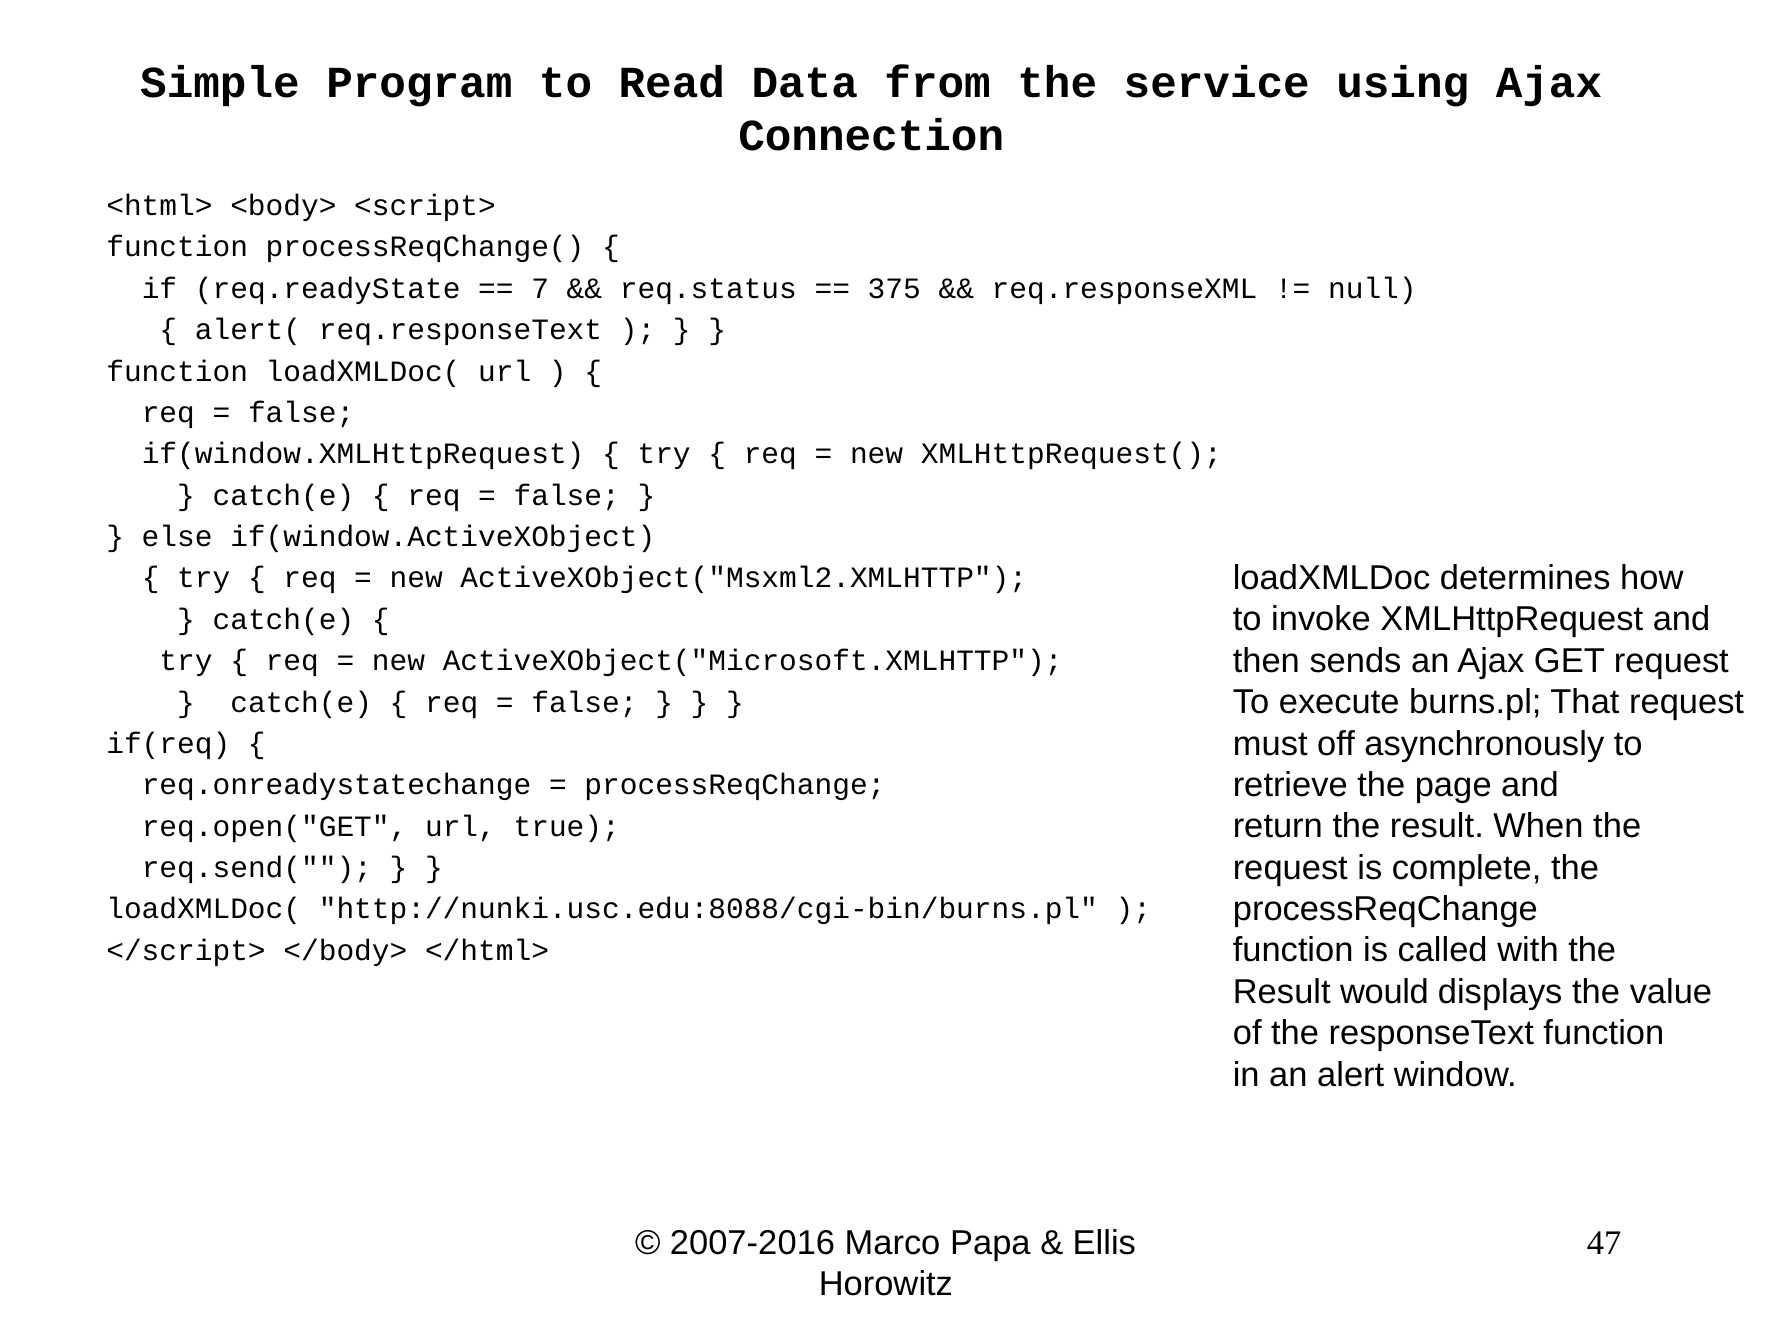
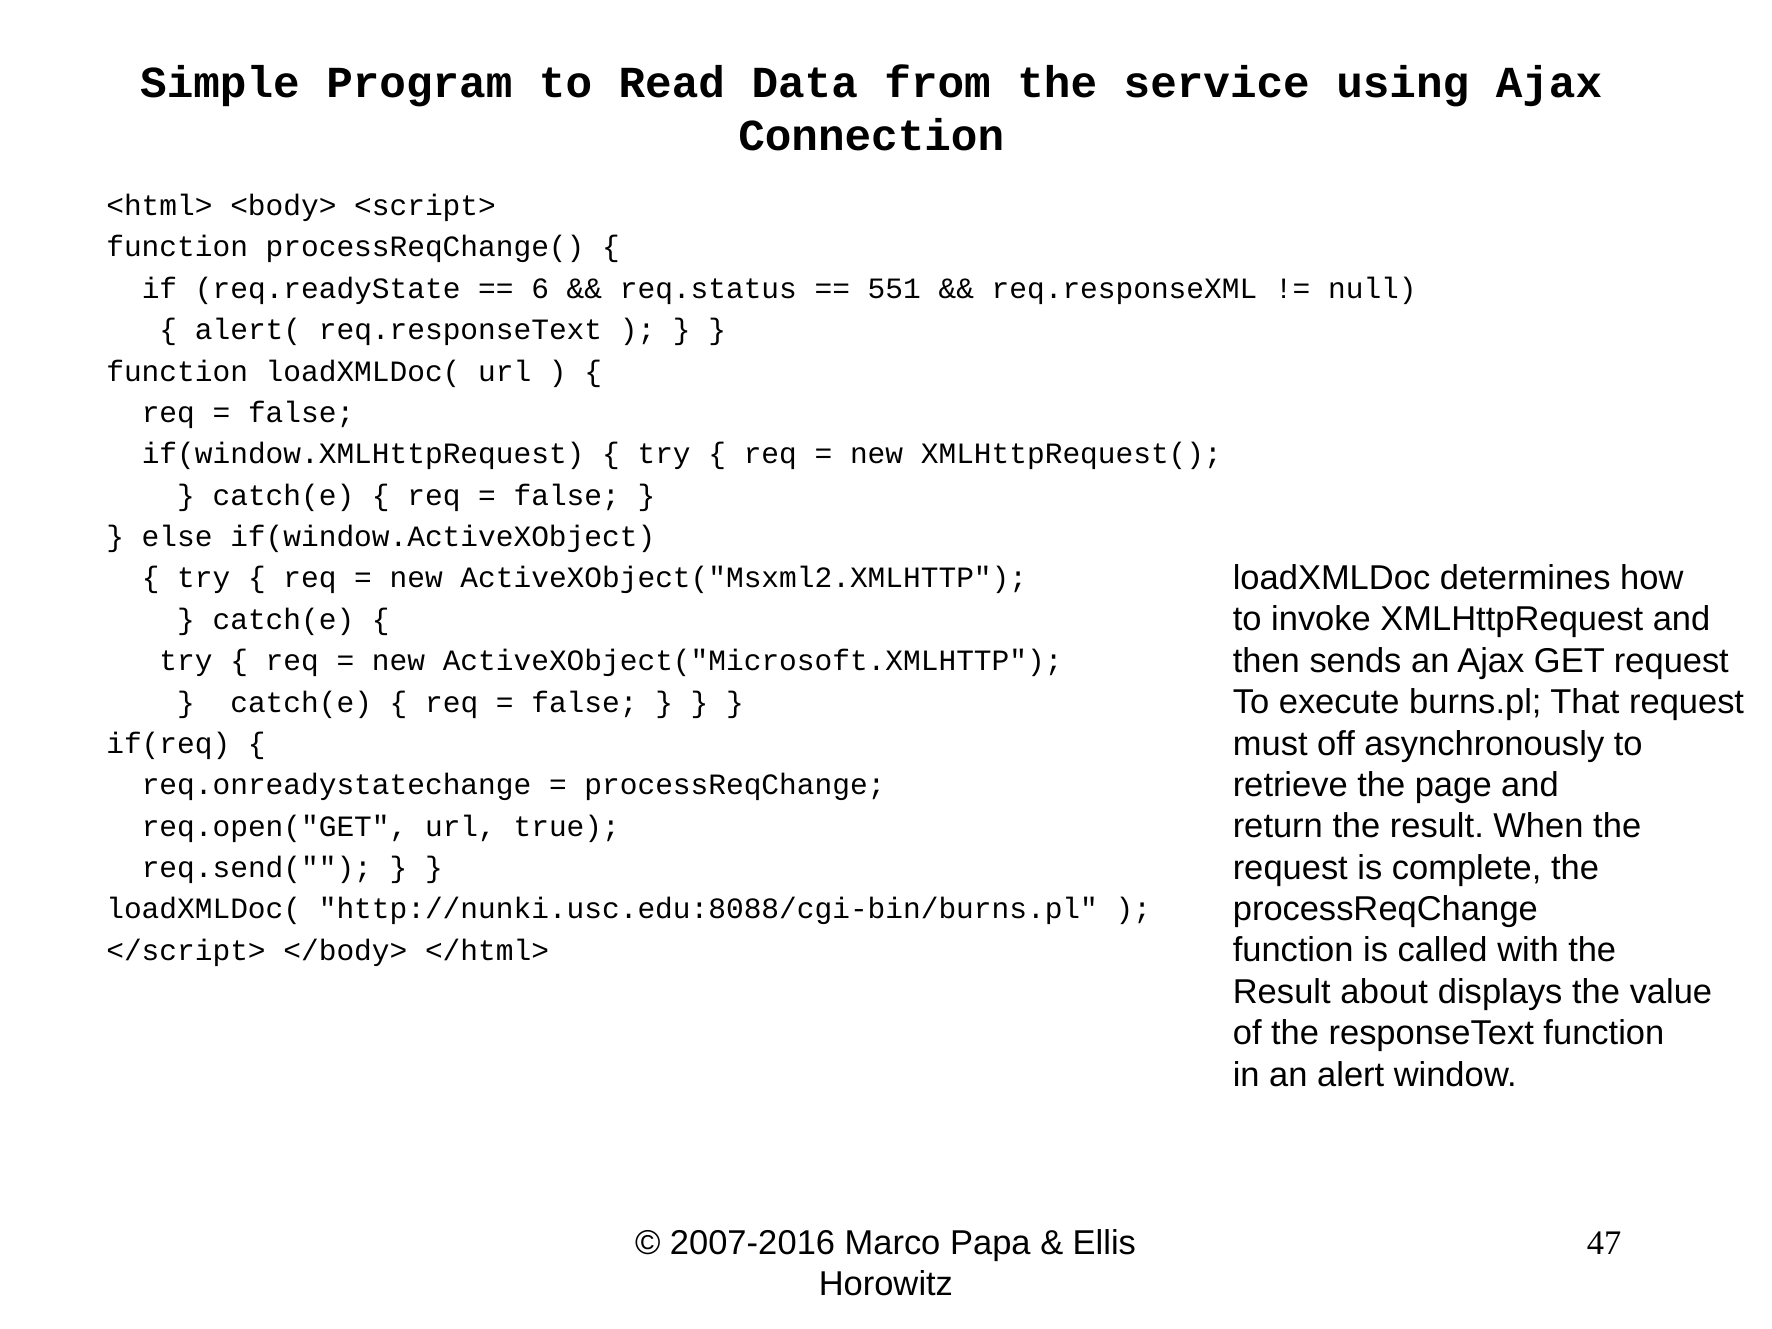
7: 7 -> 6
375: 375 -> 551
would: would -> about
